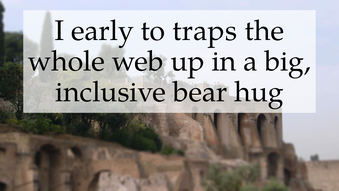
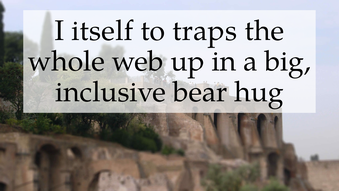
early: early -> itself
